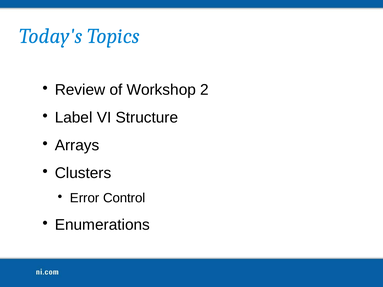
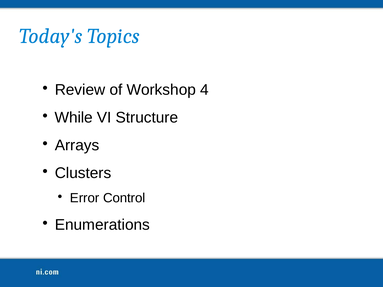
2: 2 -> 4
Label: Label -> While
